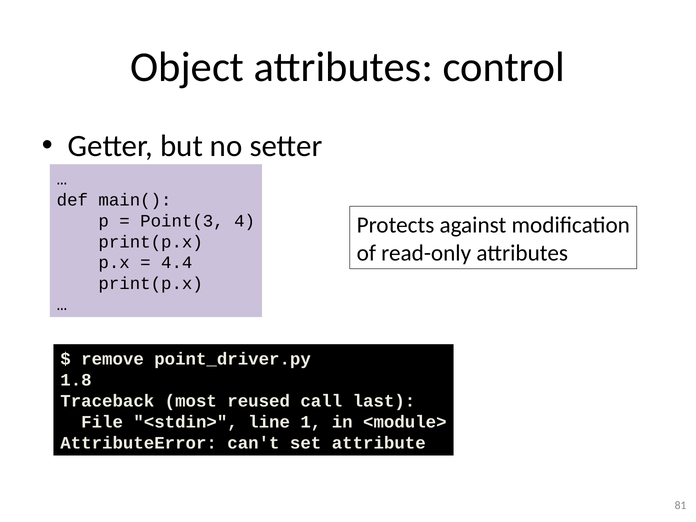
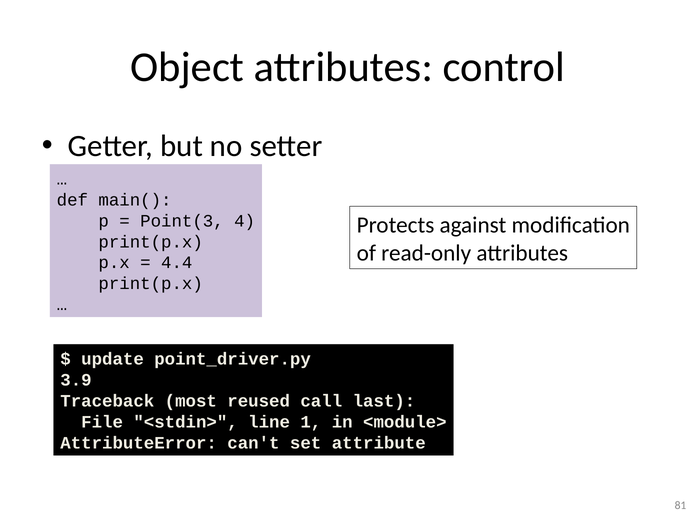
remove: remove -> update
1.8: 1.8 -> 3.9
